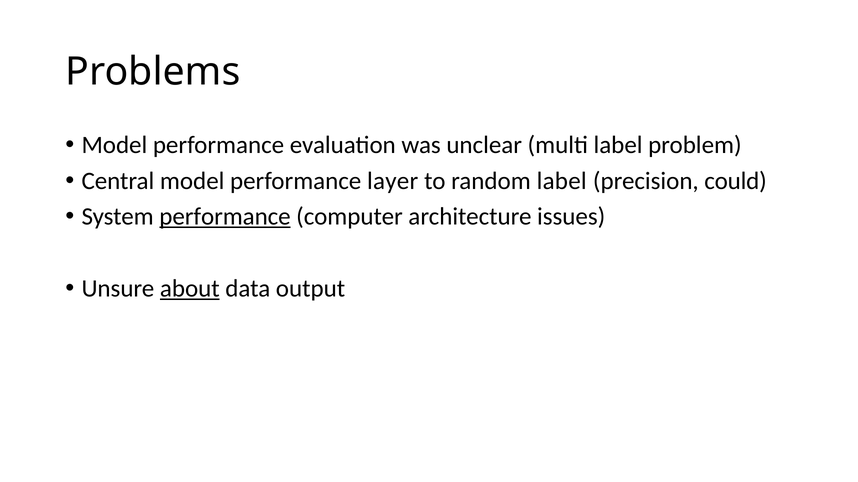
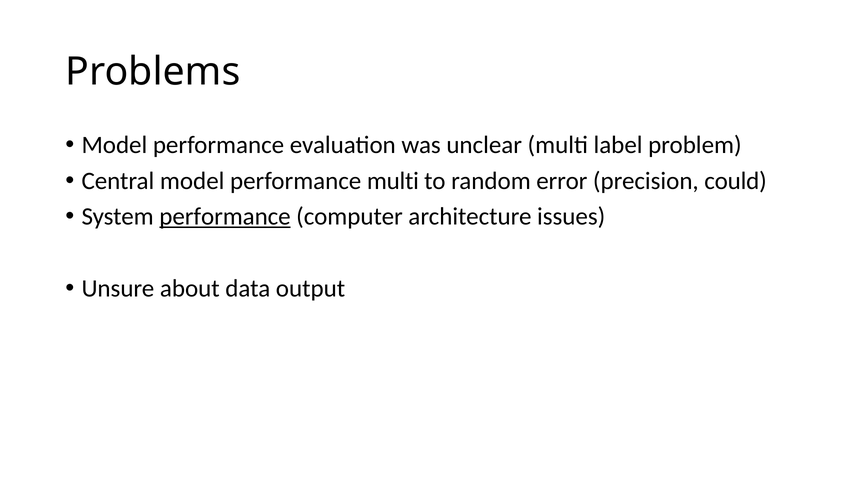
performance layer: layer -> multi
random label: label -> error
about underline: present -> none
